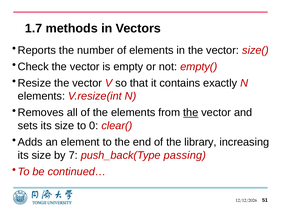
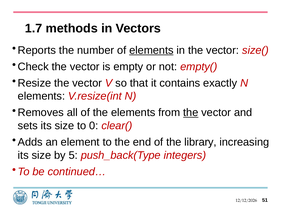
elements at (151, 50) underline: none -> present
7: 7 -> 5
passing: passing -> integers
